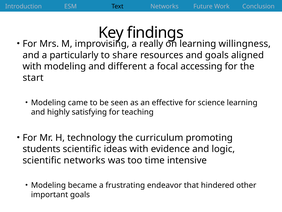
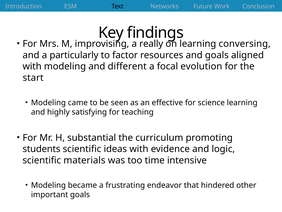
willingness: willingness -> conversing
share: share -> factor
accessing: accessing -> evolution
technology: technology -> substantial
scientific networks: networks -> materials
